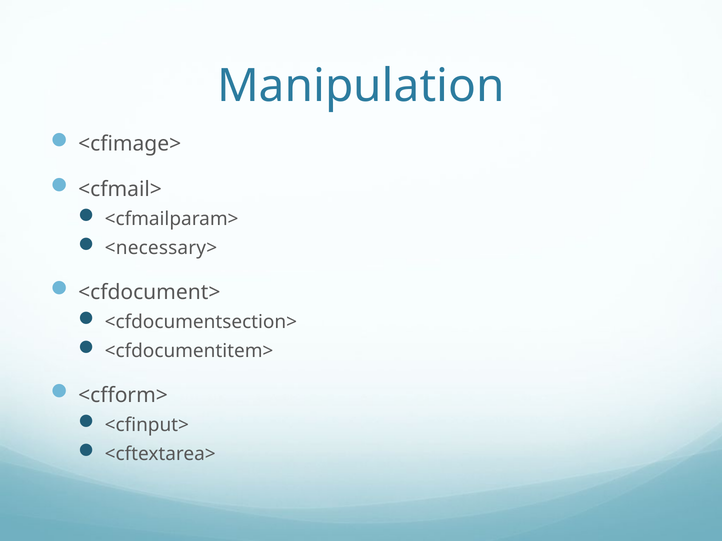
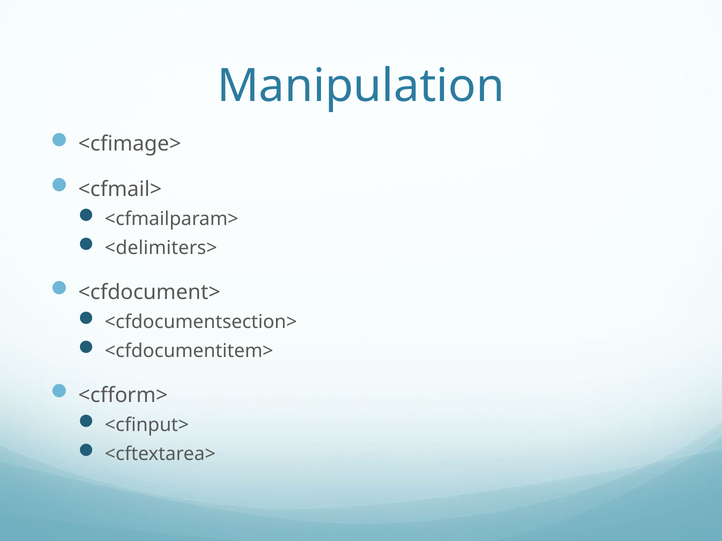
<necessary>: <necessary> -> <delimiters>
